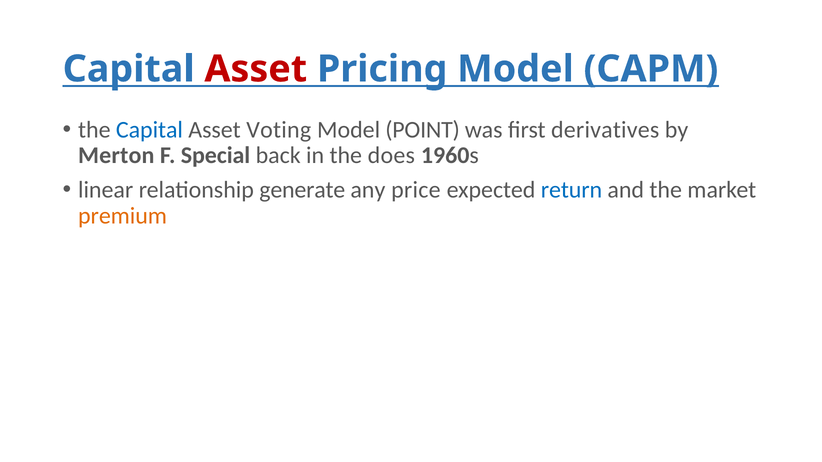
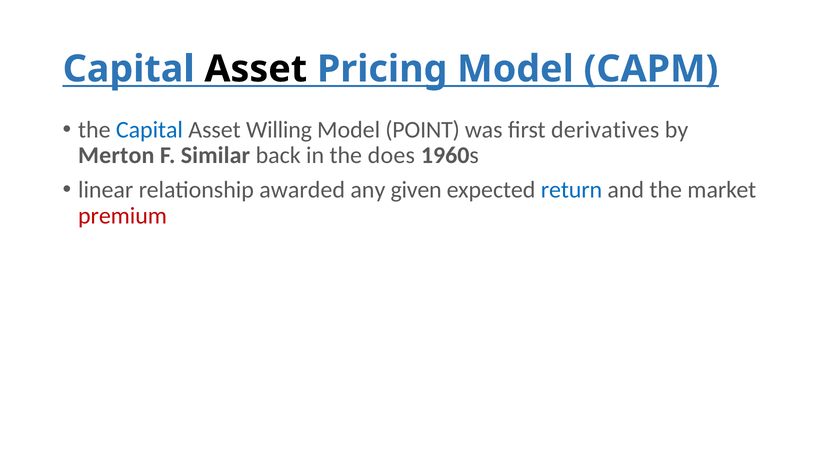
Asset at (256, 69) colour: red -> black
Voting: Voting -> Willing
Special: Special -> Similar
generate: generate -> awarded
price: price -> given
premium colour: orange -> red
